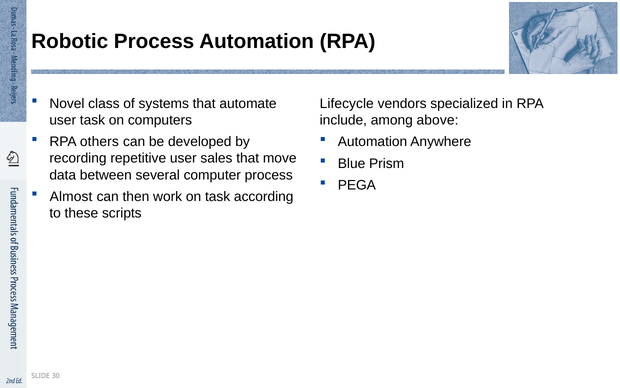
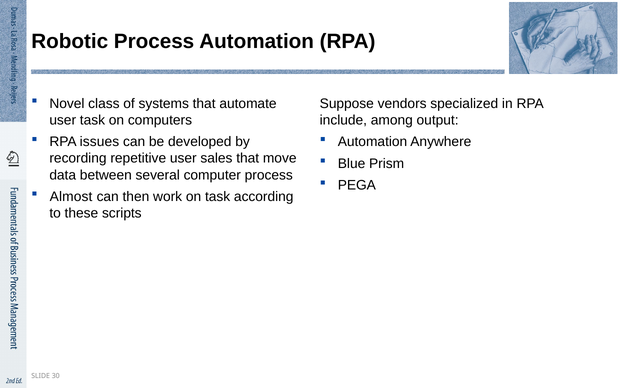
Lifecycle: Lifecycle -> Suppose
above: above -> output
others: others -> issues
